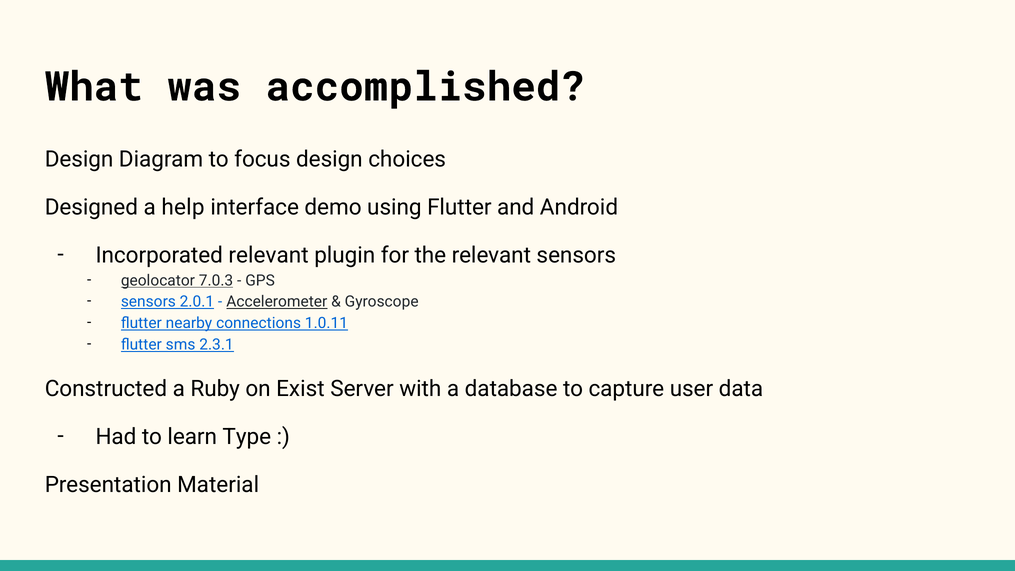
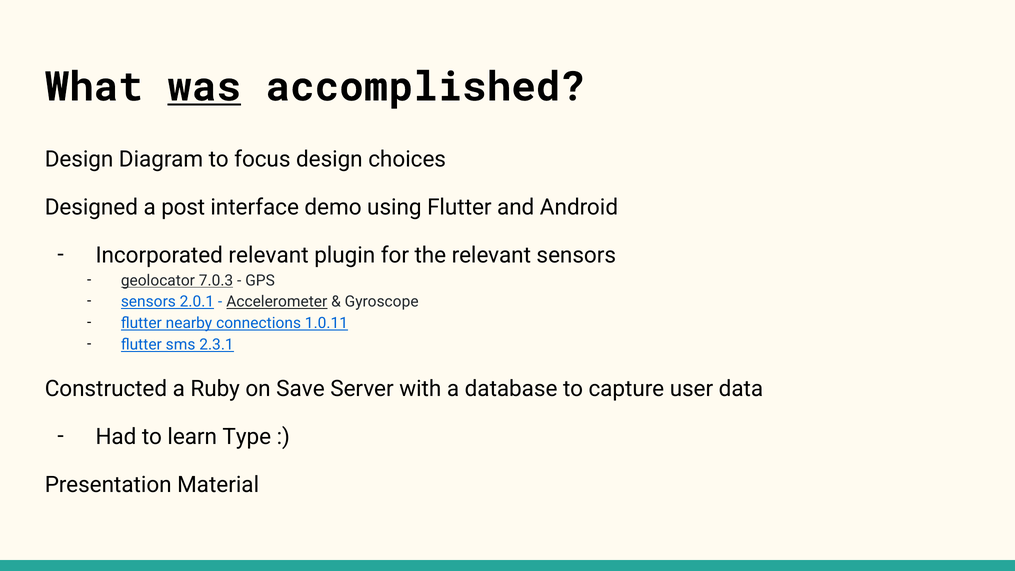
was underline: none -> present
help: help -> post
Exist: Exist -> Save
